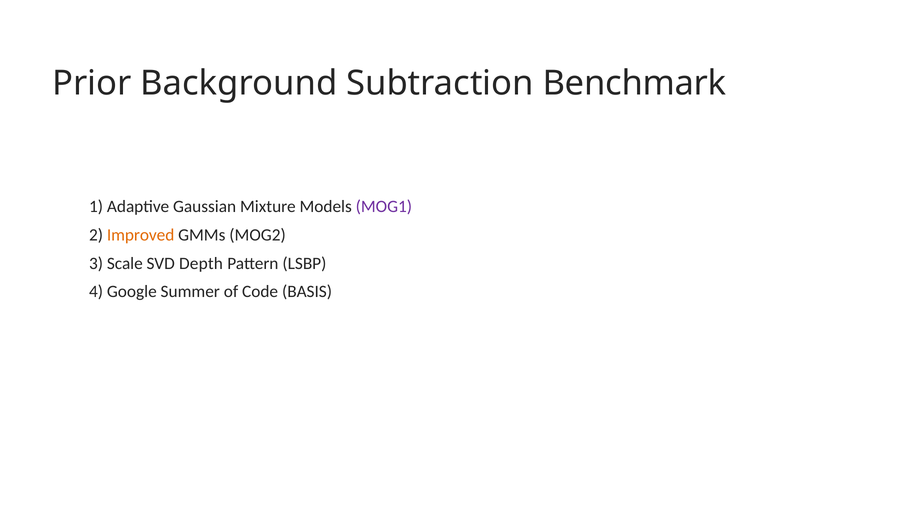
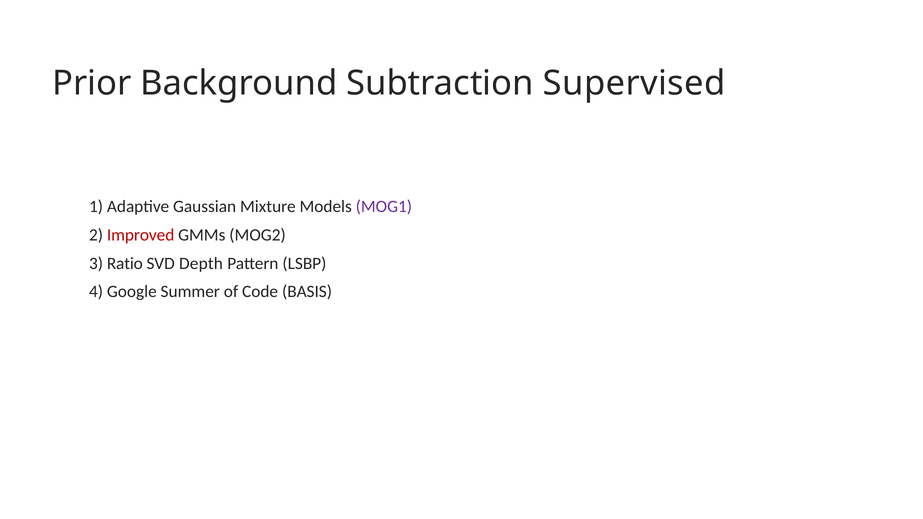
Benchmark: Benchmark -> Supervised
Improved colour: orange -> red
Scale: Scale -> Ratio
